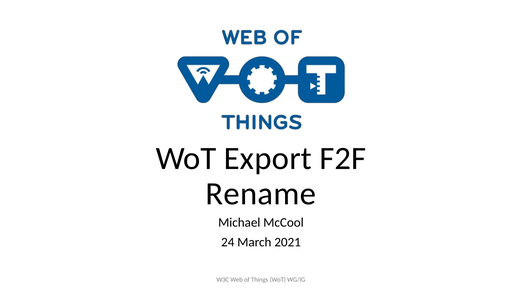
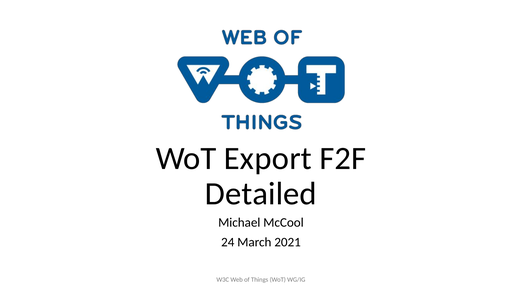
Rename: Rename -> Detailed
